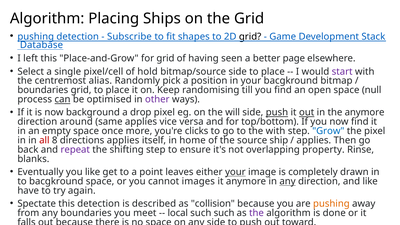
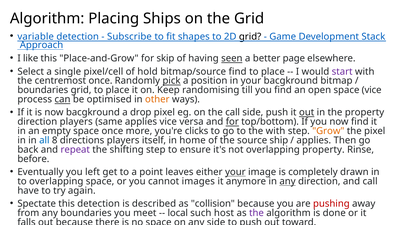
pushing at (36, 37): pushing -> variable
Database: Database -> Approach
left: left -> like
for grid: grid -> skip
seen underline: none -> present
bitmap/source side: side -> find
centremost alias: alias -> once
pick underline: none -> present
space null: null -> vice
other colour: purple -> orange
now background: background -> bacgkround
the will: will -> call
push at (277, 112) underline: present -> none
the anymore: anymore -> property
direction around: around -> players
for at (232, 122) underline: none -> present
Grow colour: blue -> orange
all colour: red -> blue
directions applies: applies -> players
blanks: blanks -> before
you like: like -> left
to bacgkround: bacgkround -> overlapping
and like: like -> call
pushing at (331, 204) colour: orange -> red
such such: such -> host
